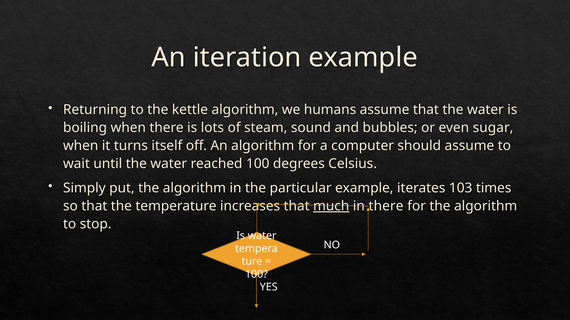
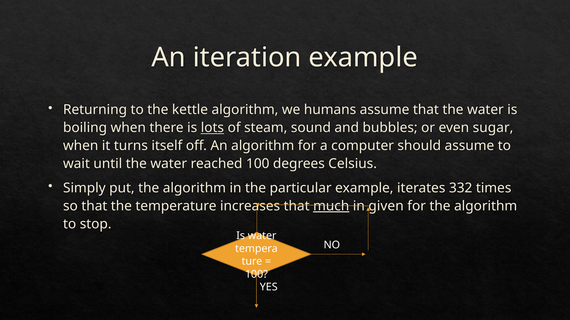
lots underline: none -> present
103: 103 -> 332
in there: there -> given
